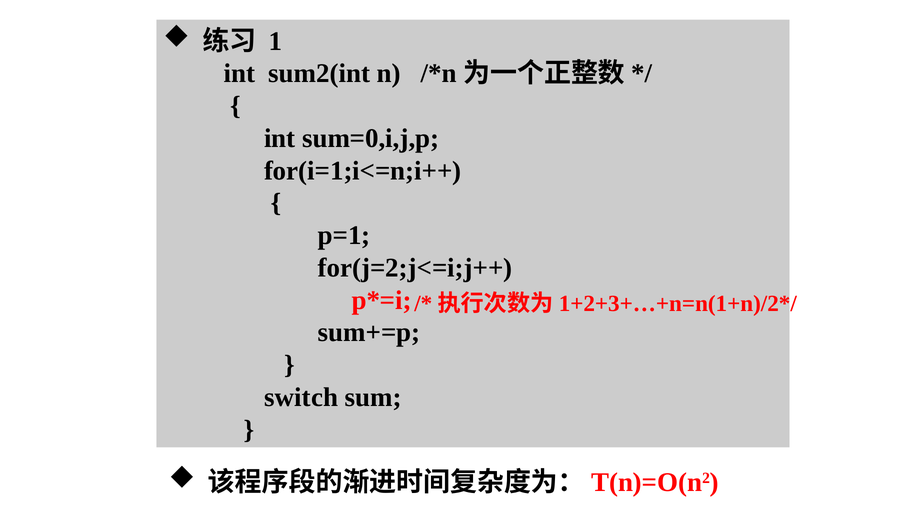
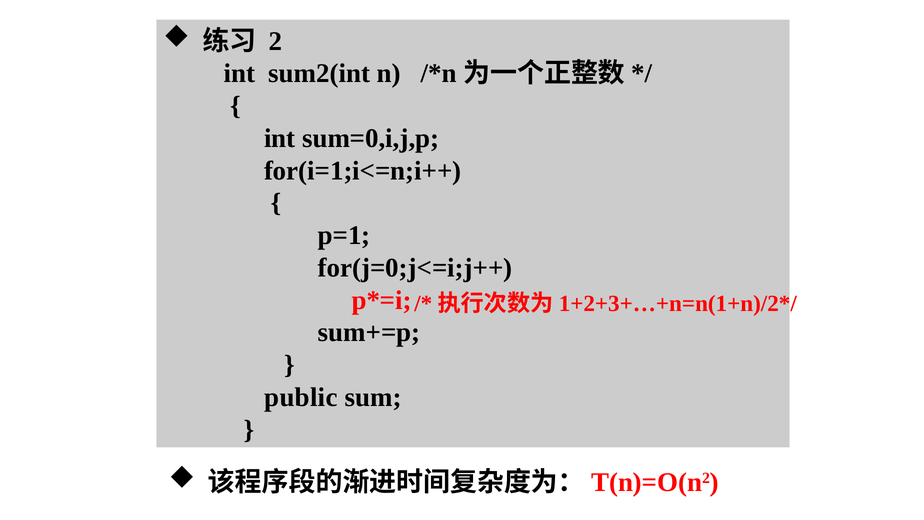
1: 1 -> 2
for(j=2;j<=i;j++: for(j=2;j<=i;j++ -> for(j=0;j<=i;j++
switch: switch -> public
